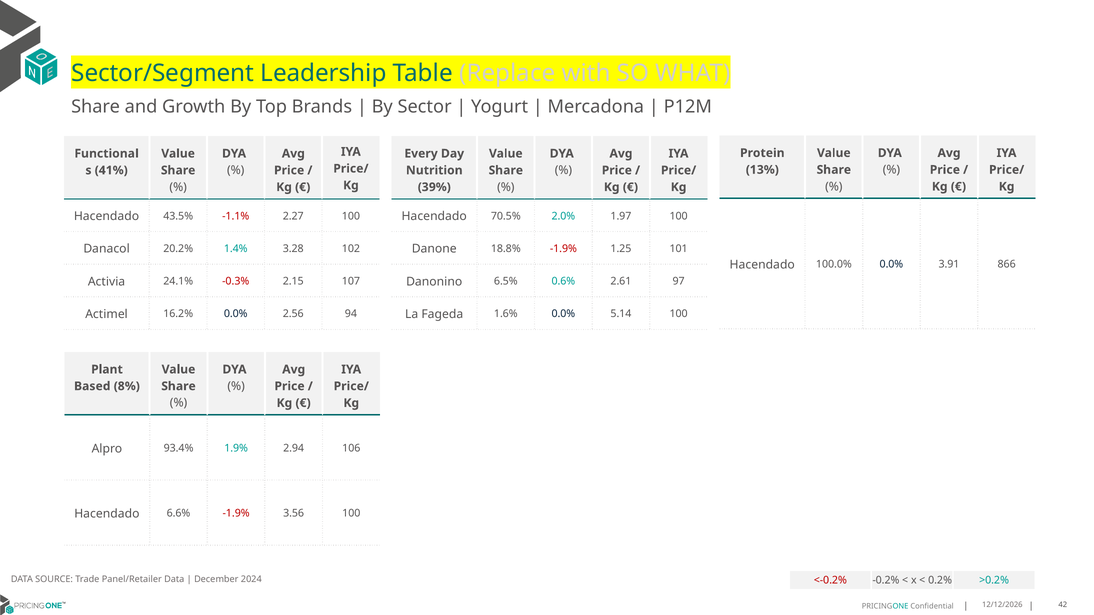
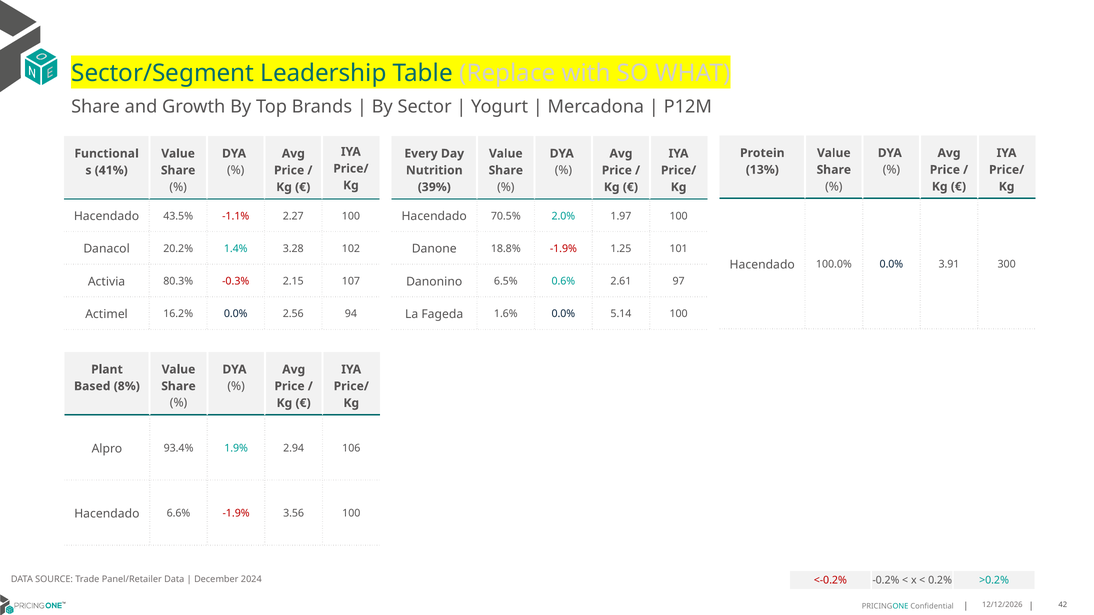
866: 866 -> 300
24.1%: 24.1% -> 80.3%
